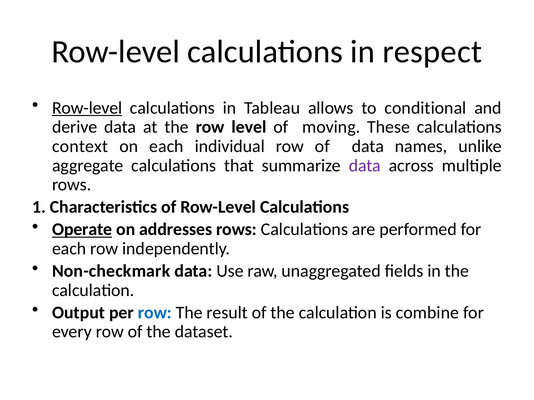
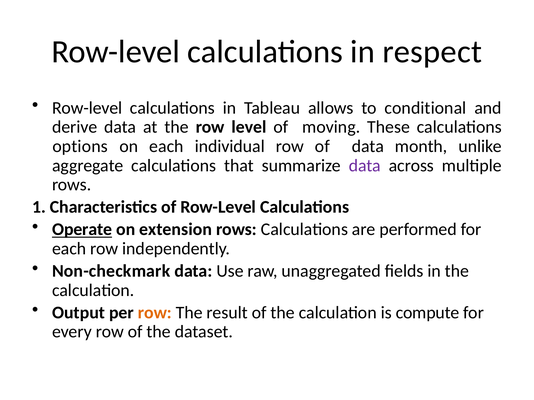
Row-level at (87, 108) underline: present -> none
context: context -> options
names: names -> month
addresses: addresses -> extension
row at (155, 313) colour: blue -> orange
combine: combine -> compute
